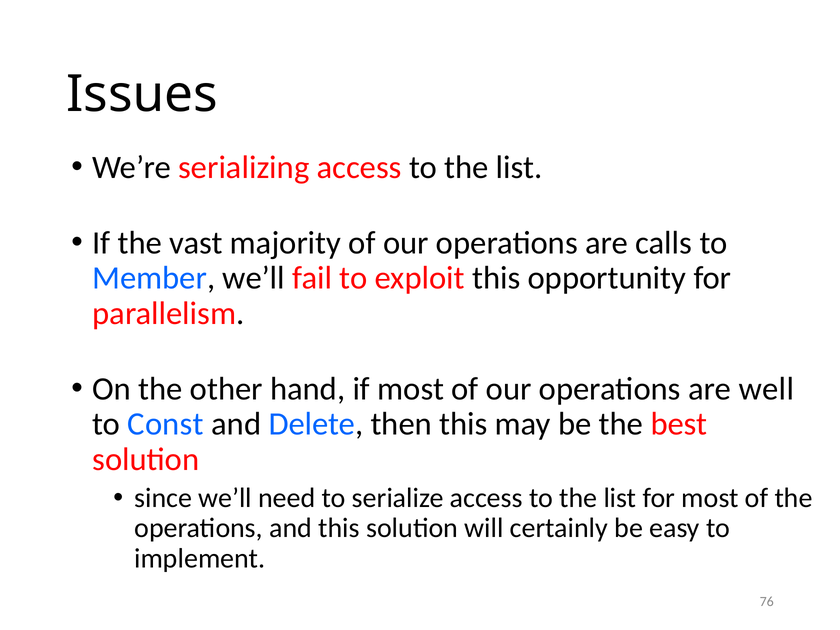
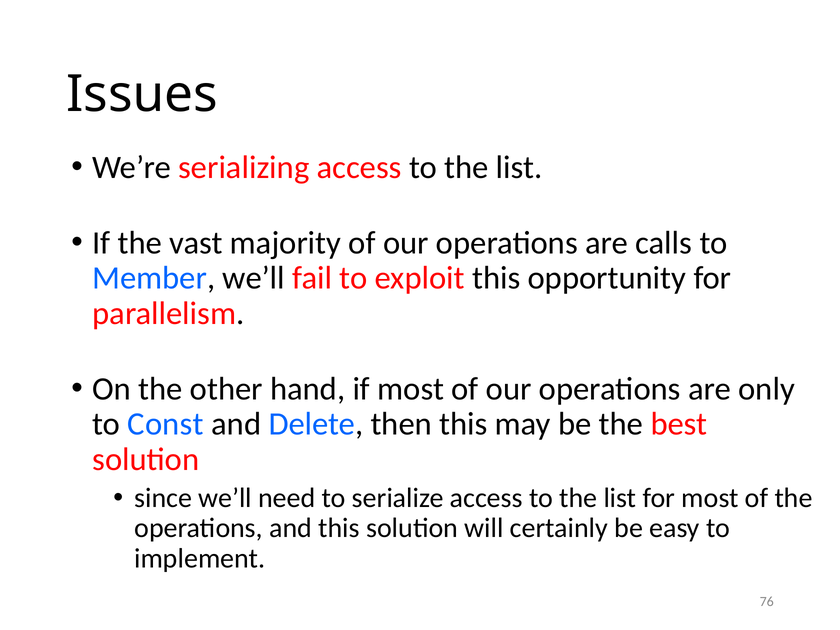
well: well -> only
